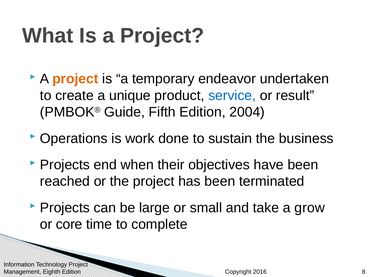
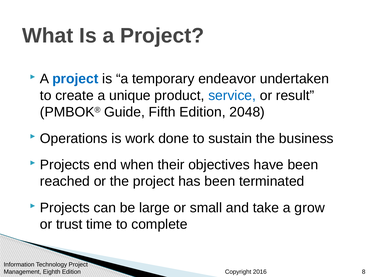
project at (75, 79) colour: orange -> blue
2004: 2004 -> 2048
core: core -> trust
